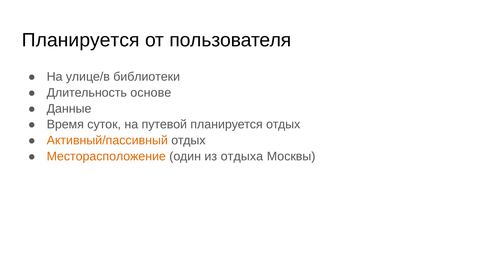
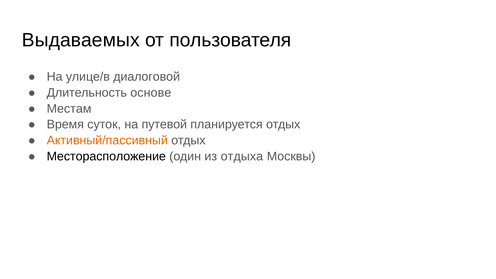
Планируется at (81, 40): Планируется -> Выдаваемых
библиотеки: библиотеки -> диалоговой
Данные: Данные -> Местам
Месторасположение colour: orange -> black
